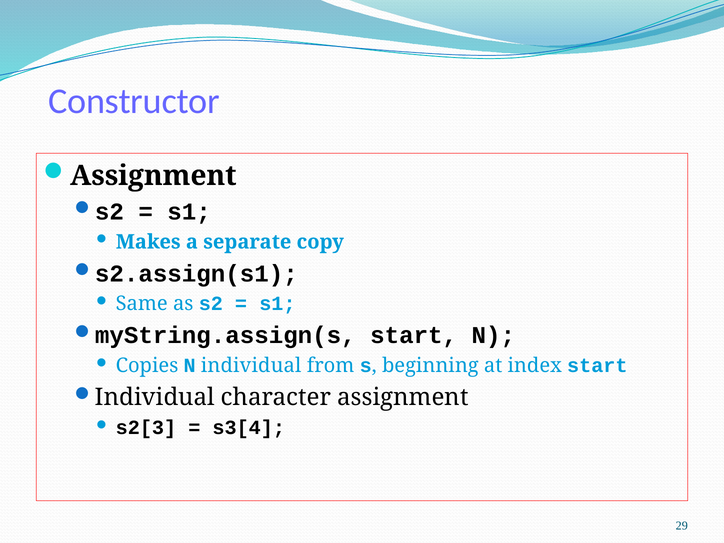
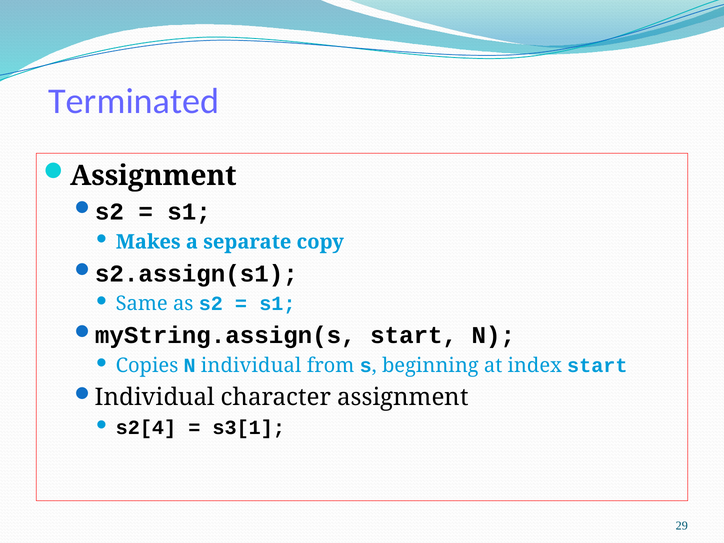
Constructor: Constructor -> Terminated
s2[3: s2[3 -> s2[4
s3[4: s3[4 -> s3[1
